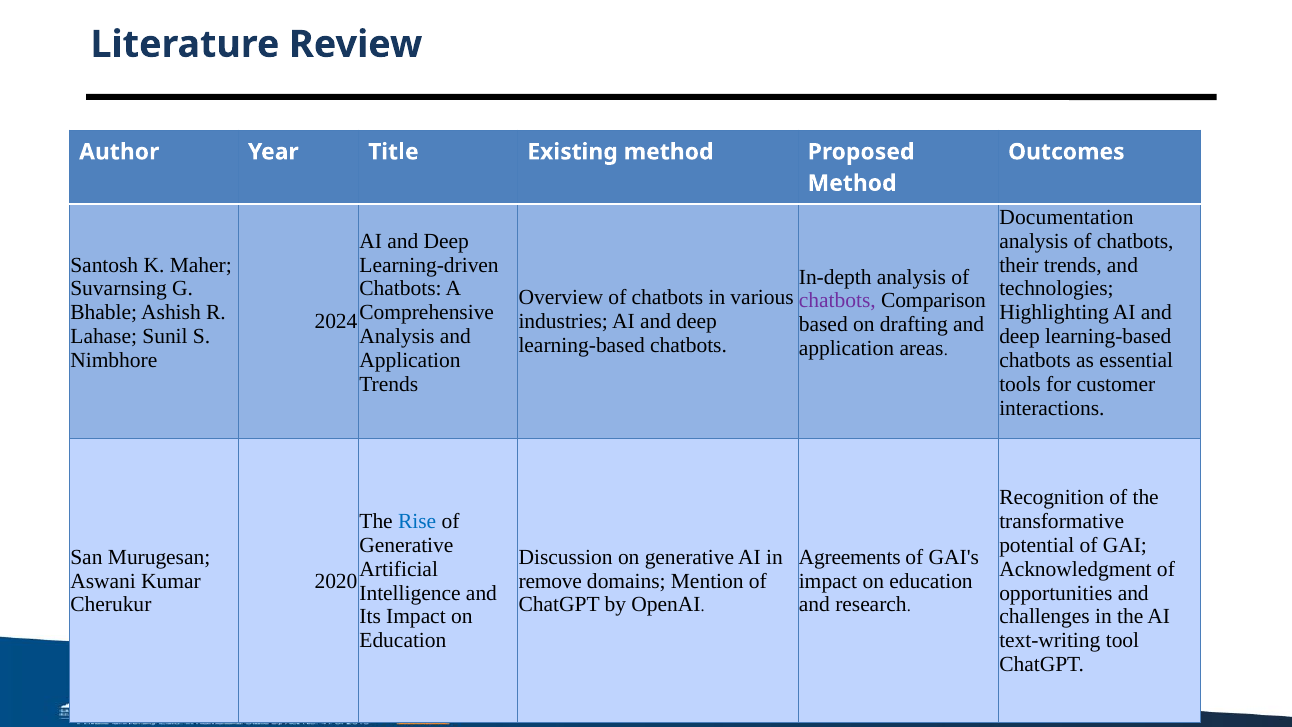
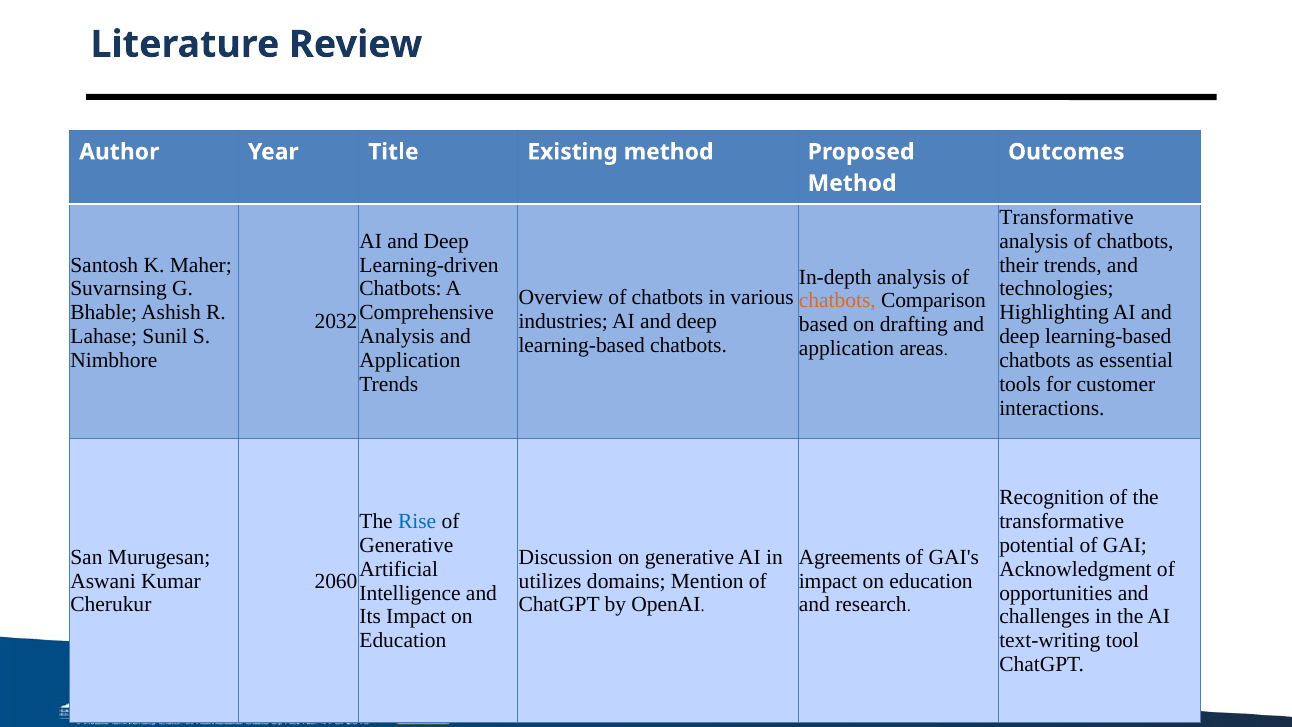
Documentation at (1066, 217): Documentation -> Transformative
chatbots at (837, 301) colour: purple -> orange
2024: 2024 -> 2032
2020: 2020 -> 2060
remove: remove -> utilizes
